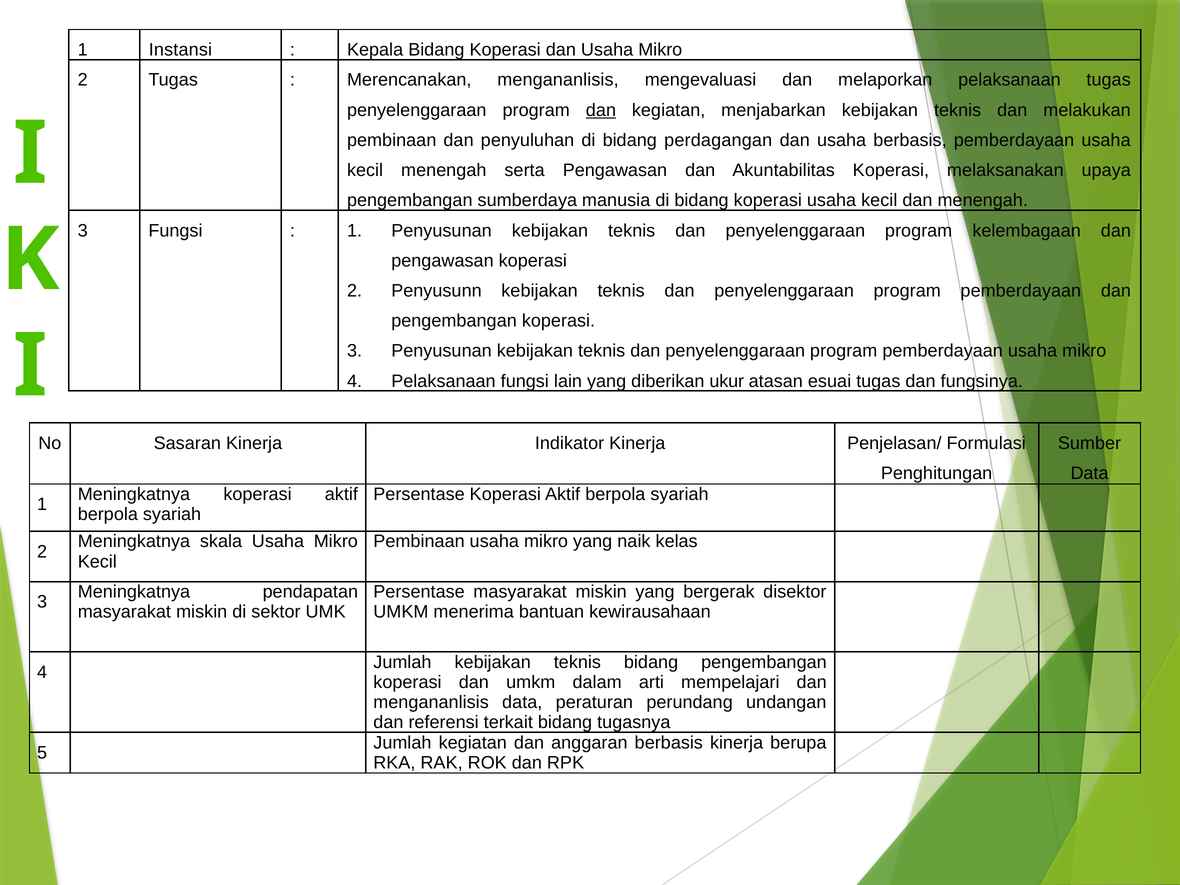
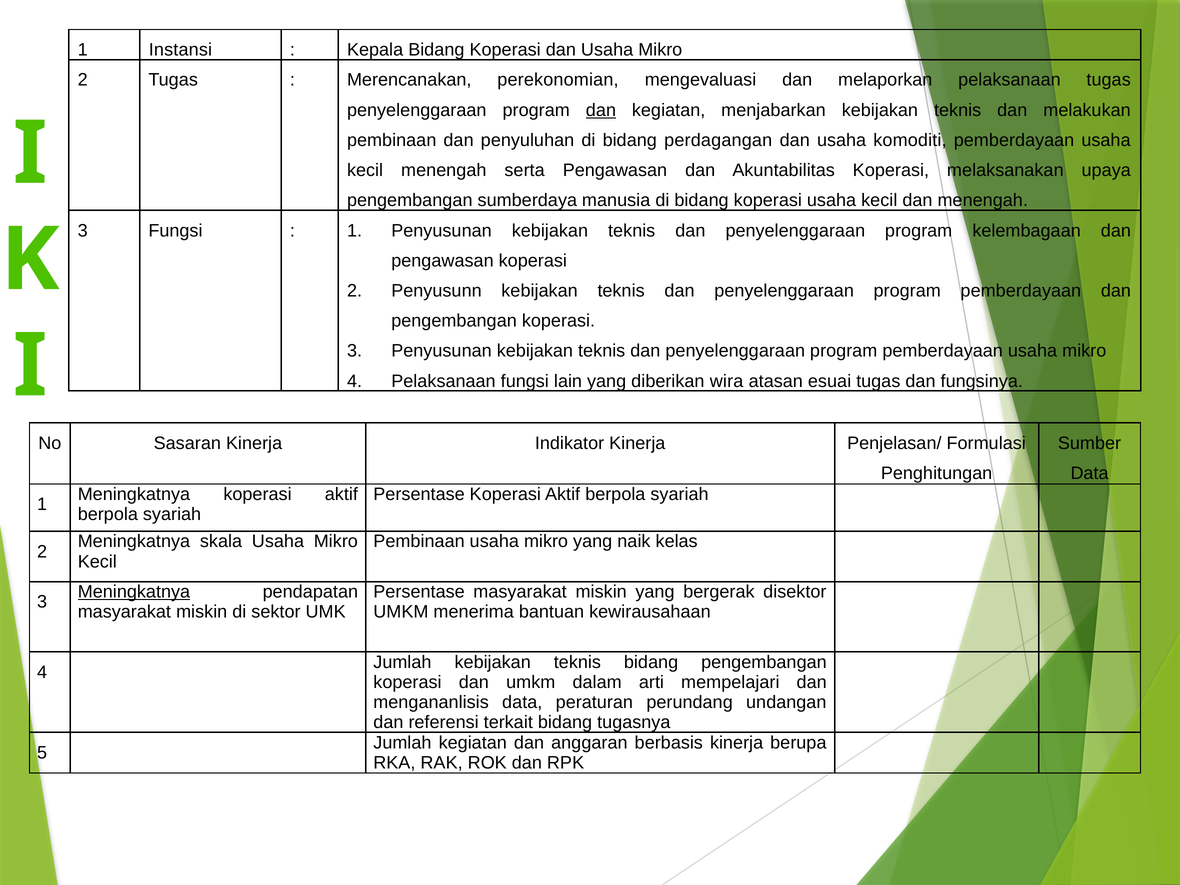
Merencanakan mengananlisis: mengananlisis -> perekonomian
usaha berbasis: berbasis -> komoditi
ukur: ukur -> wira
Meningkatnya at (134, 592) underline: none -> present
